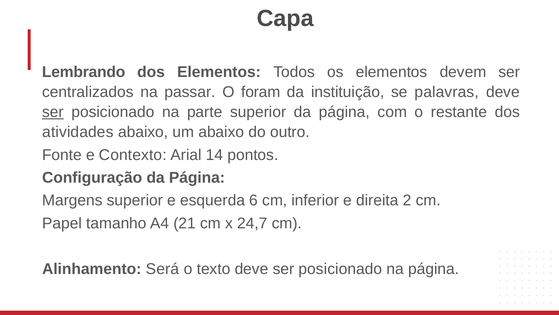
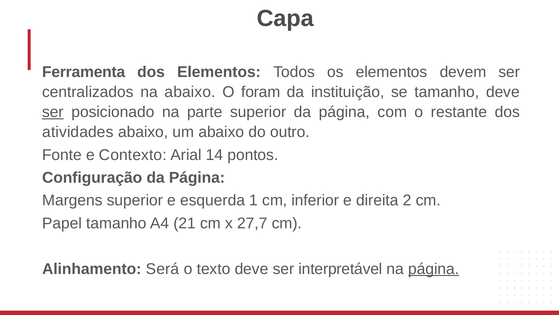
Lembrando: Lembrando -> Ferramenta
na passar: passar -> abaixo
se palavras: palavras -> tamanho
6: 6 -> 1
24,7: 24,7 -> 27,7
texto deve ser posicionado: posicionado -> interpretável
página at (434, 268) underline: none -> present
